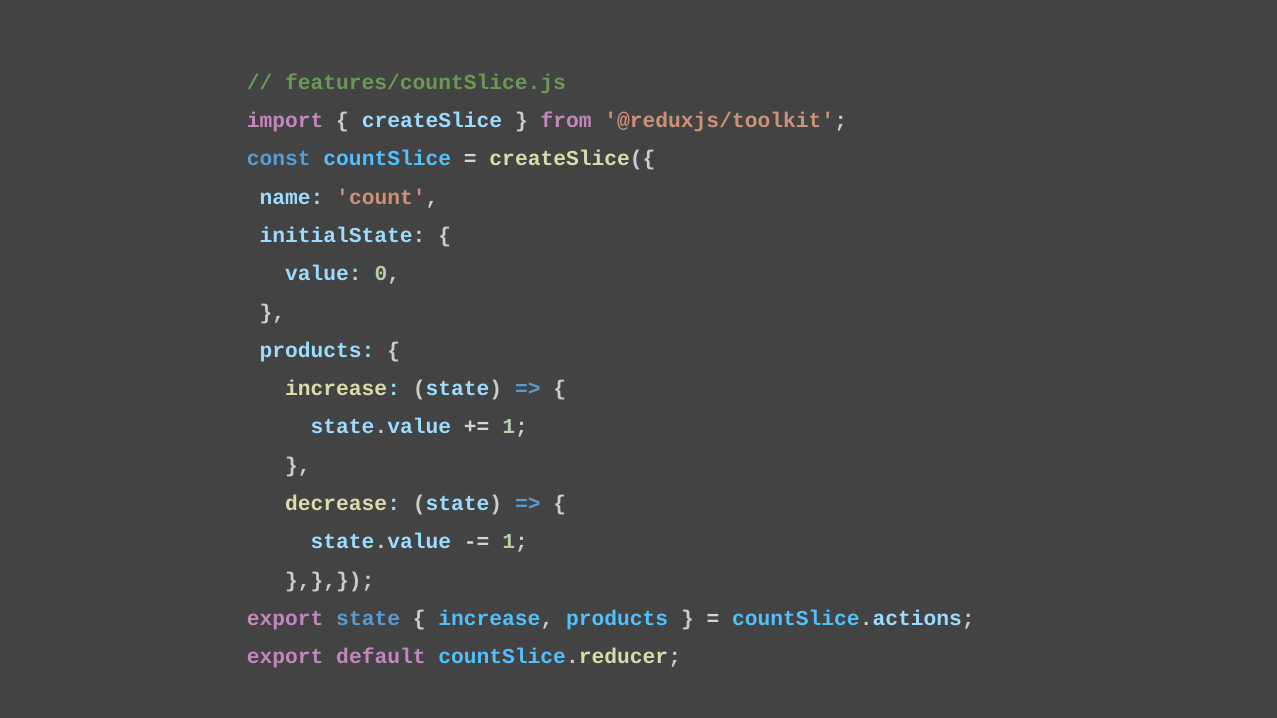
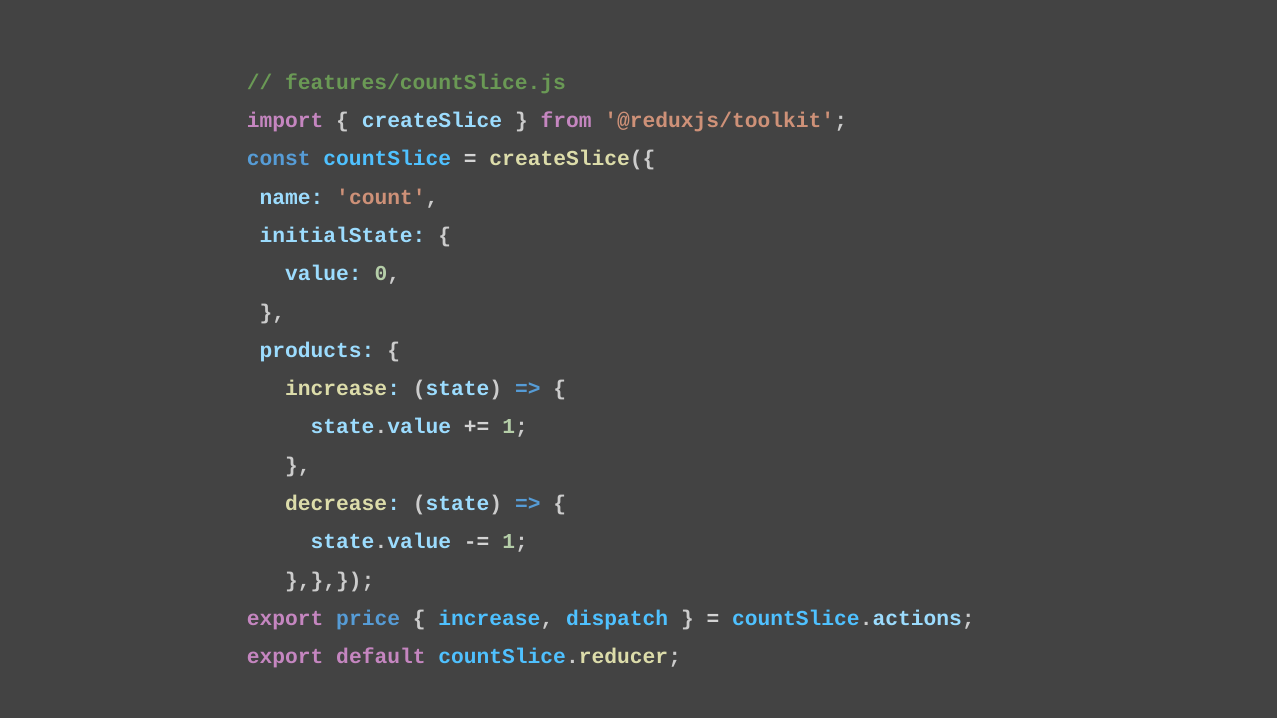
export state: state -> price
increase products: products -> dispatch
